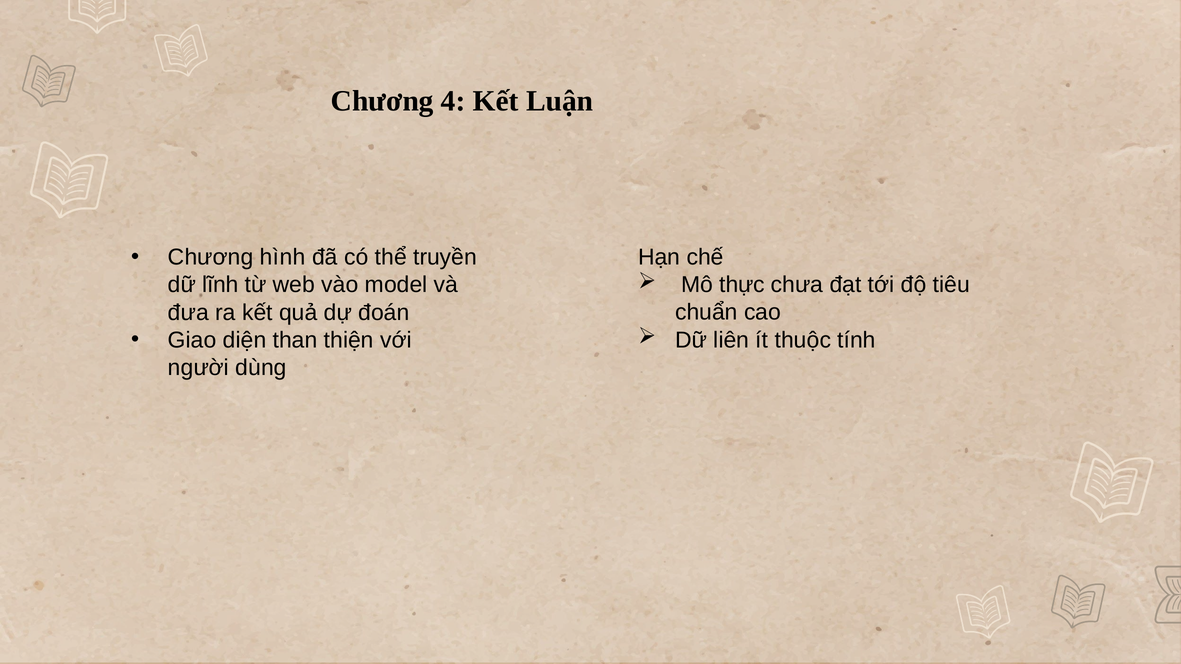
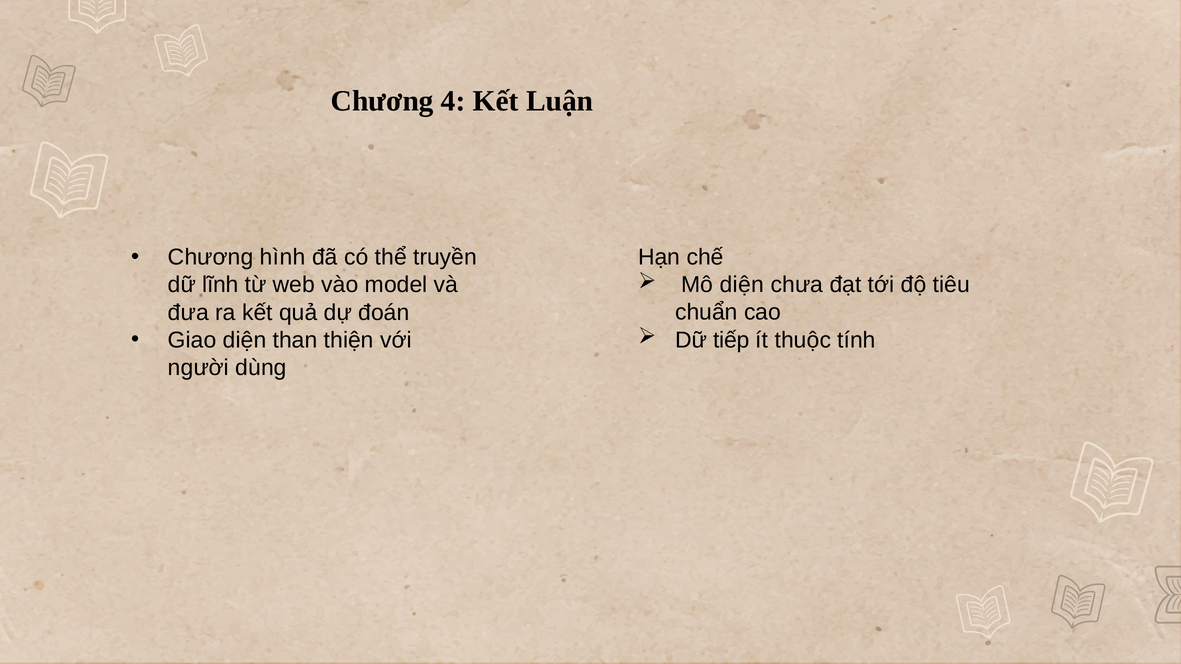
Mô thực: thực -> diện
liên: liên -> tiếp
